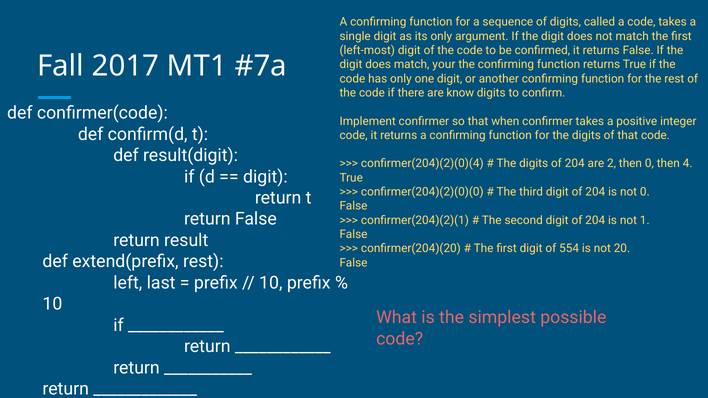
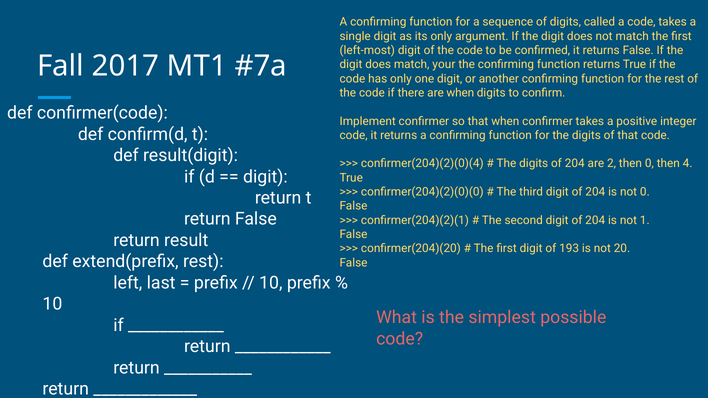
are know: know -> when
554: 554 -> 193
